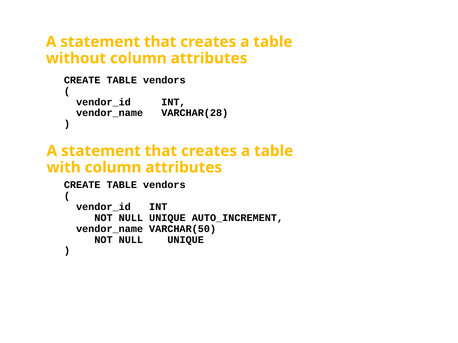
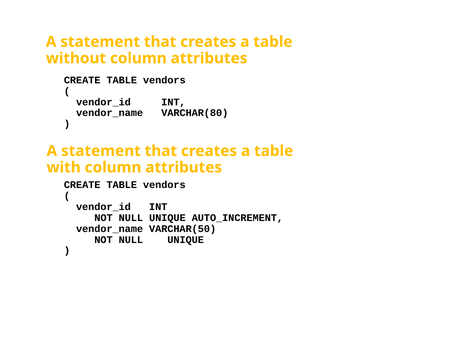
VARCHAR(28: VARCHAR(28 -> VARCHAR(80
